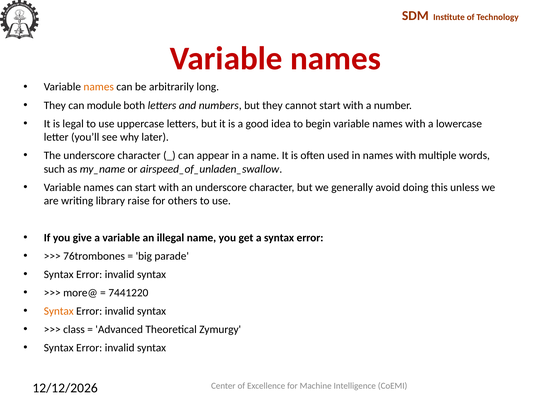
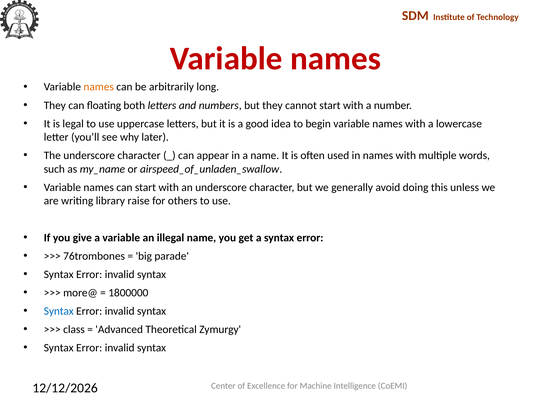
module: module -> ﬂoating
7441220: 7441220 -> 1800000
Syntax at (59, 311) colour: orange -> blue
